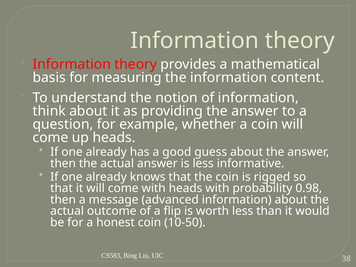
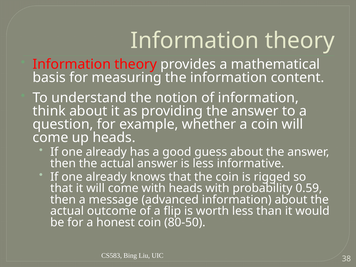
0.98: 0.98 -> 0.59
10-50: 10-50 -> 80-50
